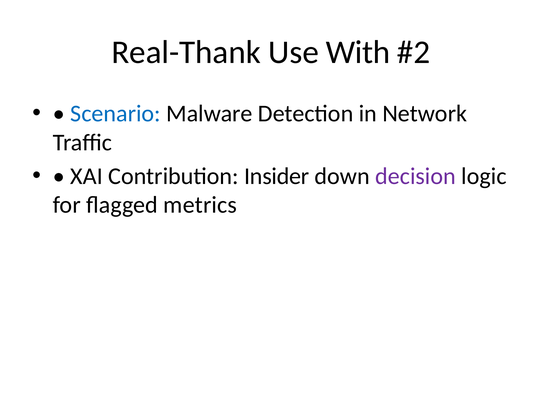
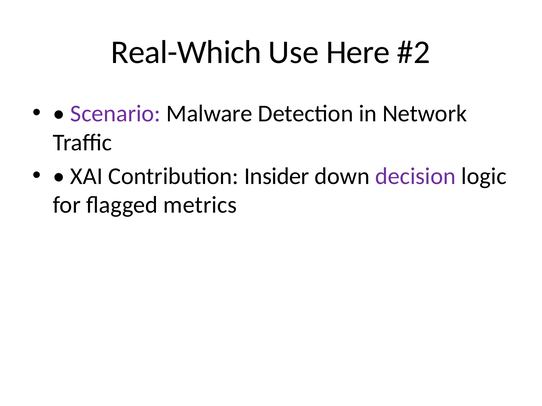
Real-Thank: Real-Thank -> Real-Which
With: With -> Here
Scenario colour: blue -> purple
